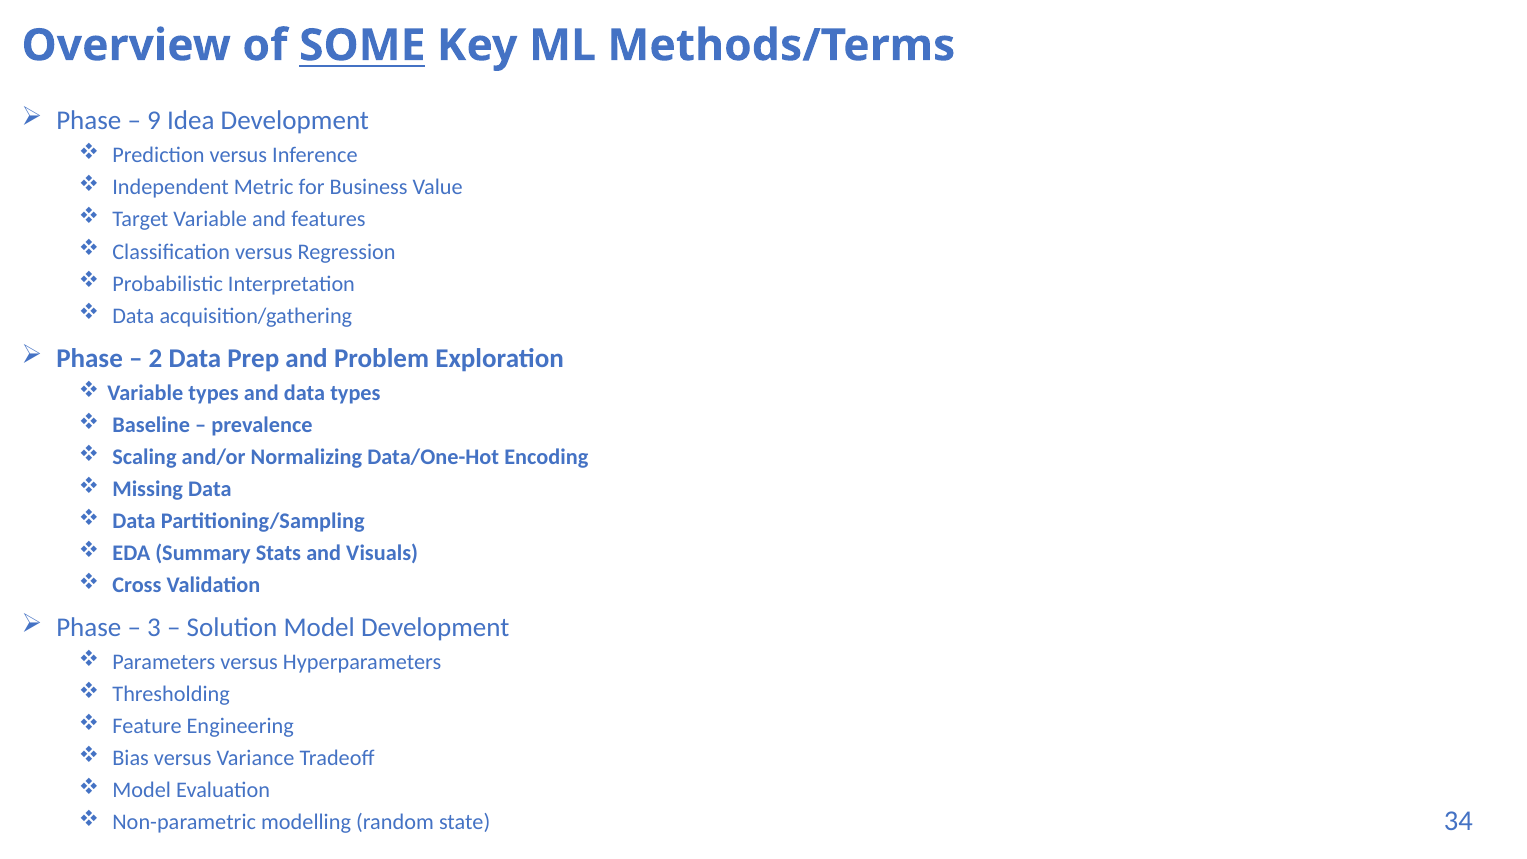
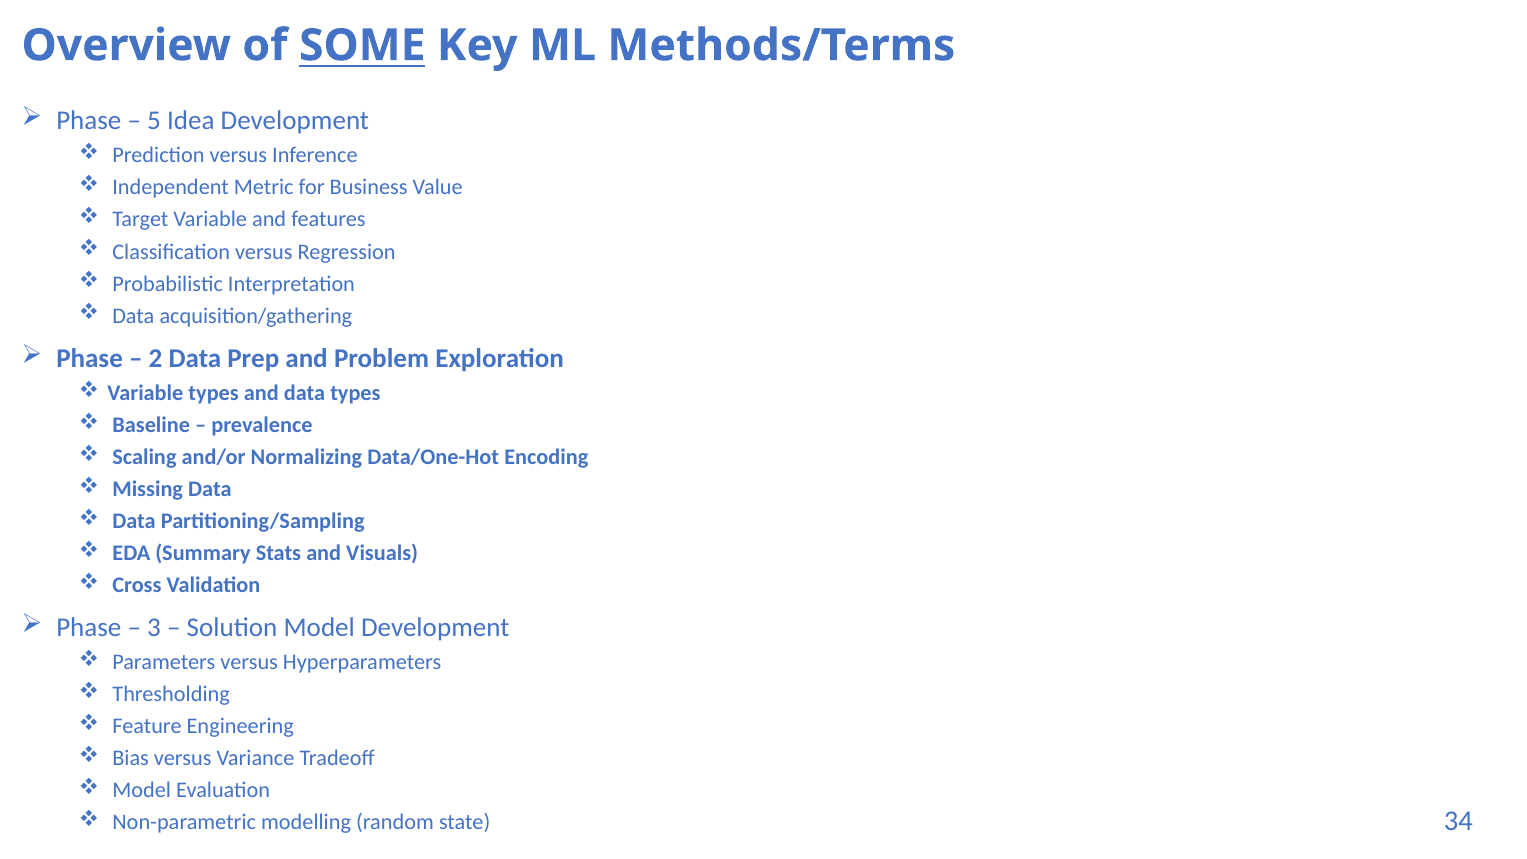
9: 9 -> 5
